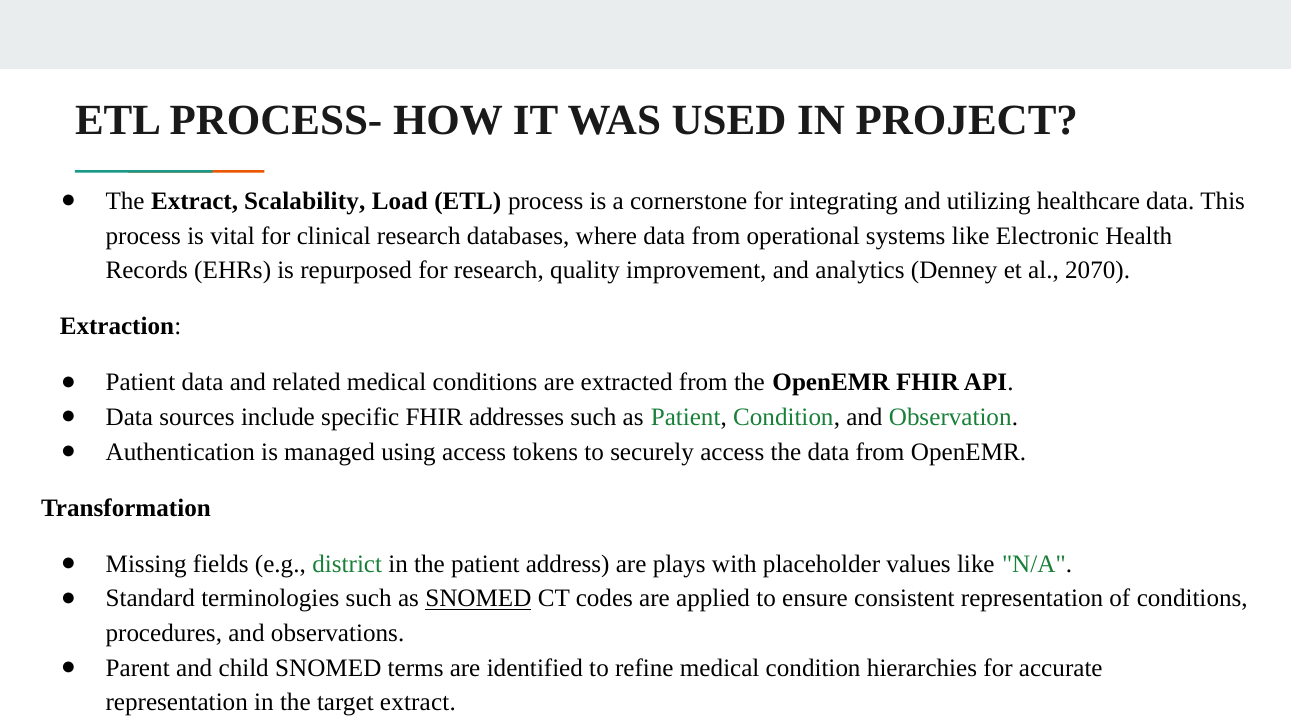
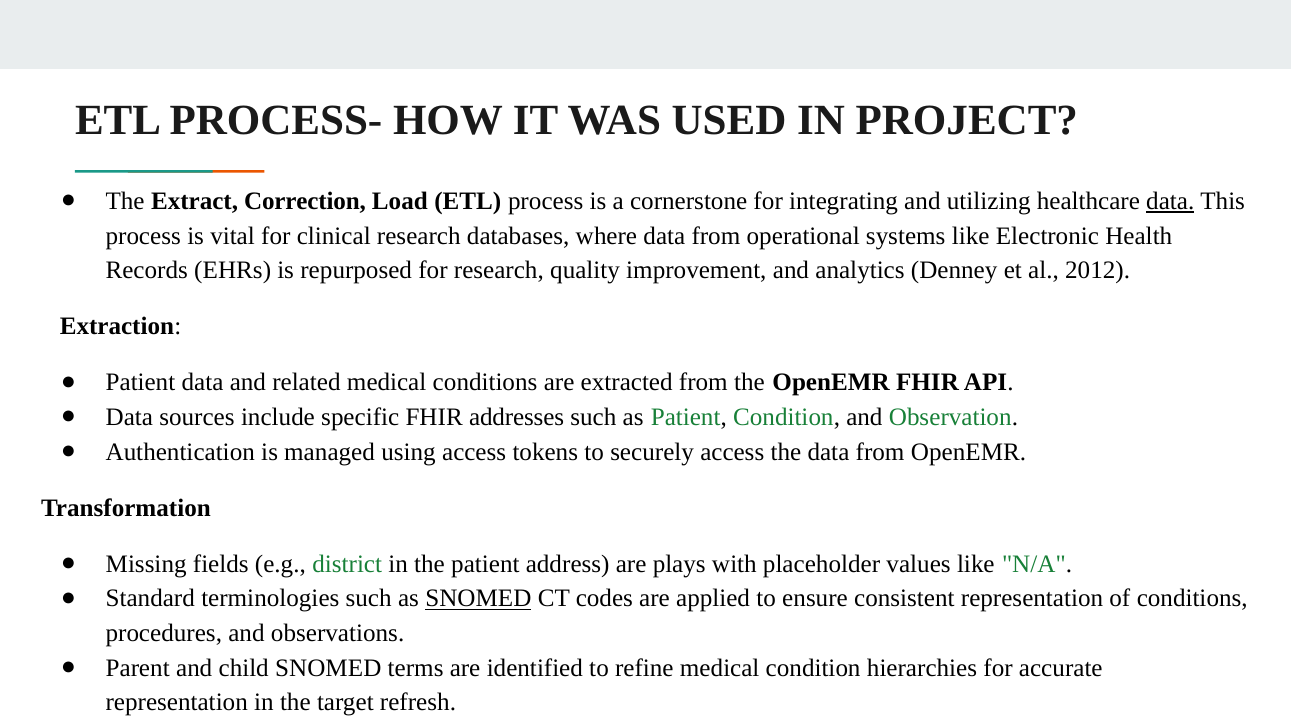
Scalability: Scalability -> Correction
data at (1170, 201) underline: none -> present
2070: 2070 -> 2012
target extract: extract -> refresh
